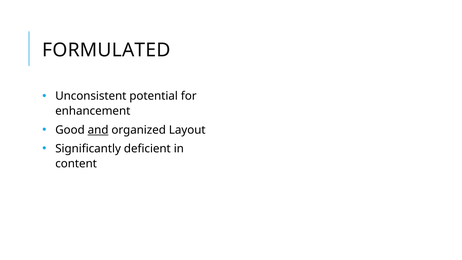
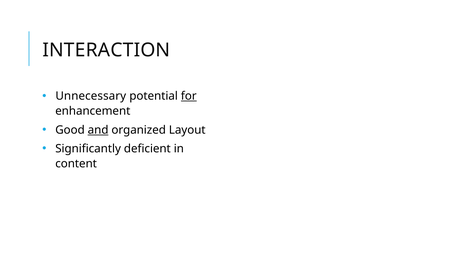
FORMULATED: FORMULATED -> INTERACTION
Unconsistent: Unconsistent -> Unnecessary
for underline: none -> present
